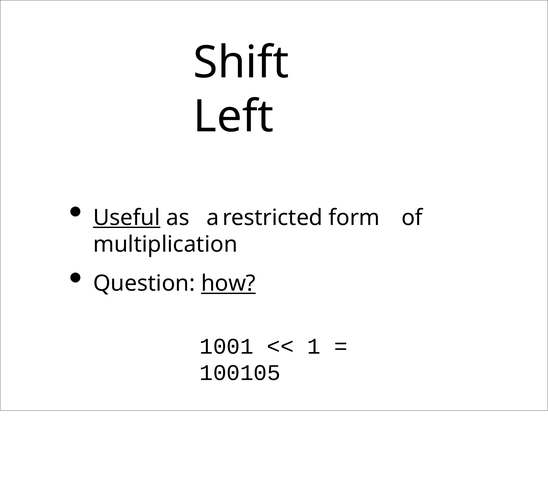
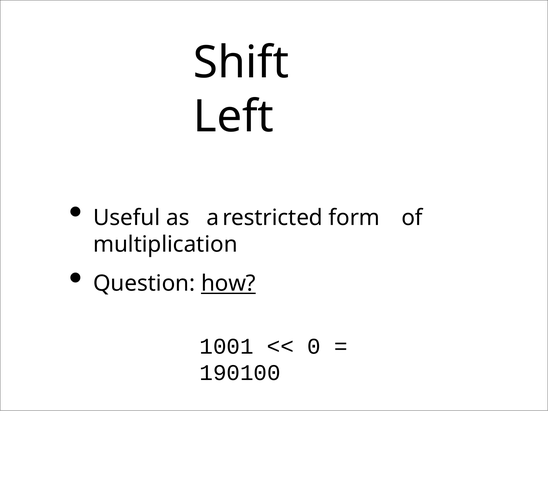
Useful underline: present -> none
1: 1 -> 0
100105: 100105 -> 190100
